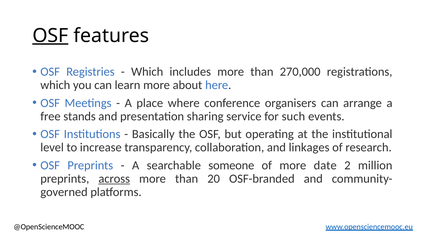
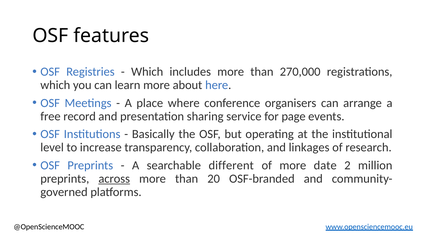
OSF at (50, 36) underline: present -> none
stands: stands -> record
such: such -> page
someone: someone -> different
